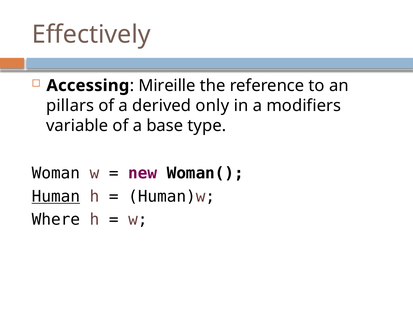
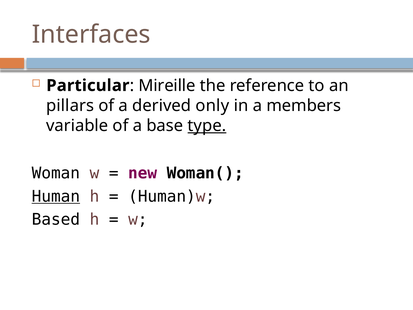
Effectively: Effectively -> Interfaces
Accessing: Accessing -> Particular
modifiers: modifiers -> members
type underline: none -> present
Where: Where -> Based
